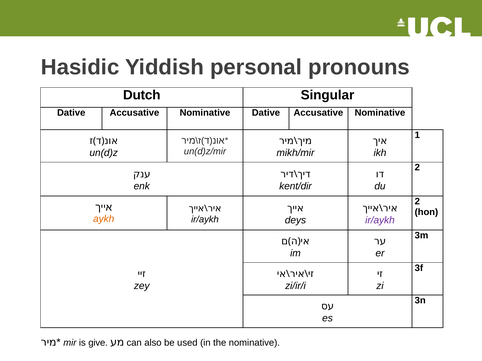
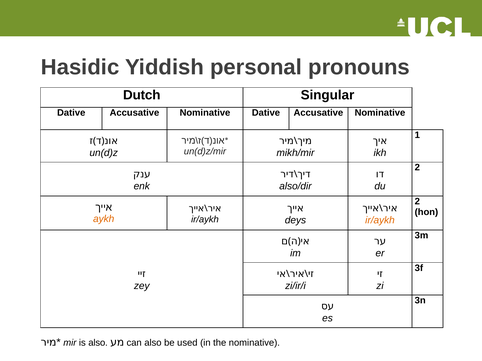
kent/dir: kent/dir -> also/dir
ir/aykh at (380, 220) colour: purple -> orange
is give: give -> also
